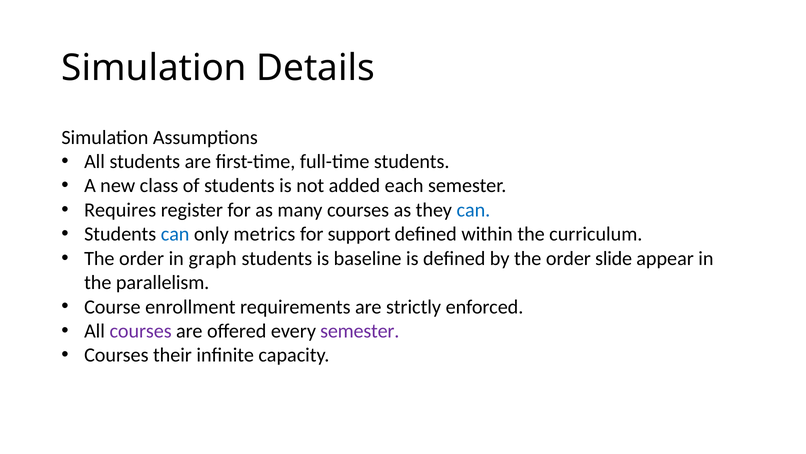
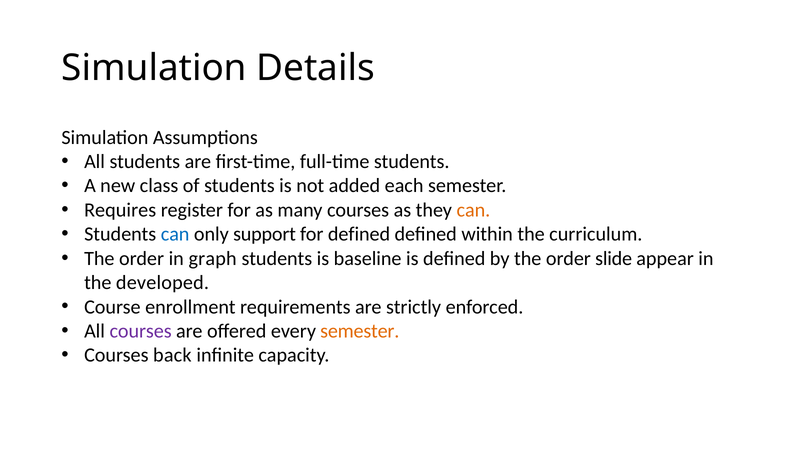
can at (473, 210) colour: blue -> orange
metrics: metrics -> support
for support: support -> defined
parallelism: parallelism -> developed
semester at (360, 331) colour: purple -> orange
their: their -> back
